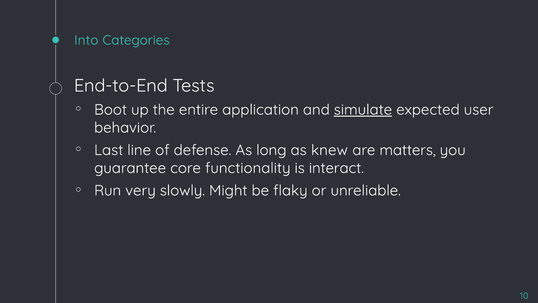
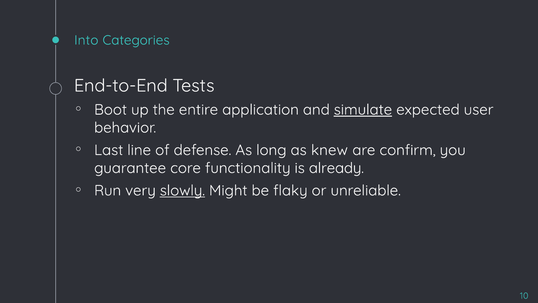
matters: matters -> confirm
interact: interact -> already
slowly underline: none -> present
